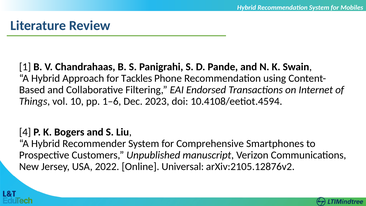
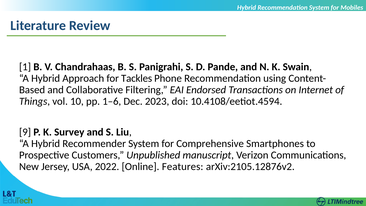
4: 4 -> 9
Bogers: Bogers -> Survey
Universal: Universal -> Features
